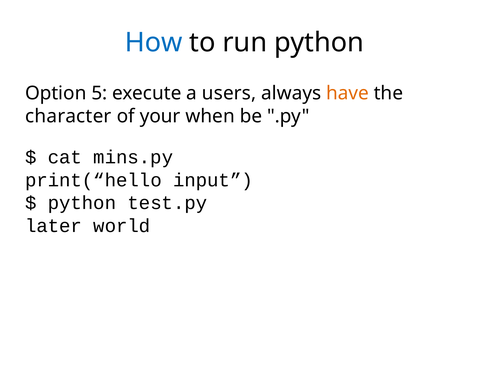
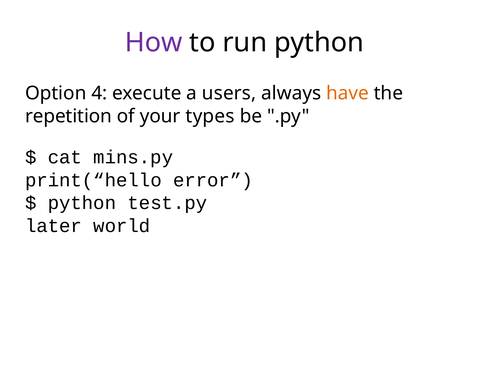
How colour: blue -> purple
5: 5 -> 4
character: character -> repetition
when: when -> types
input: input -> error
